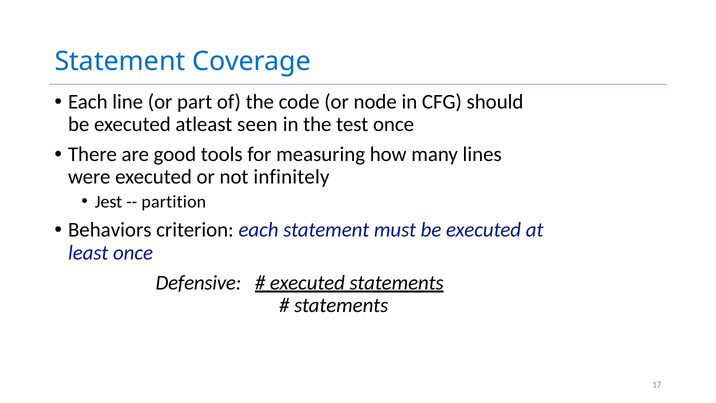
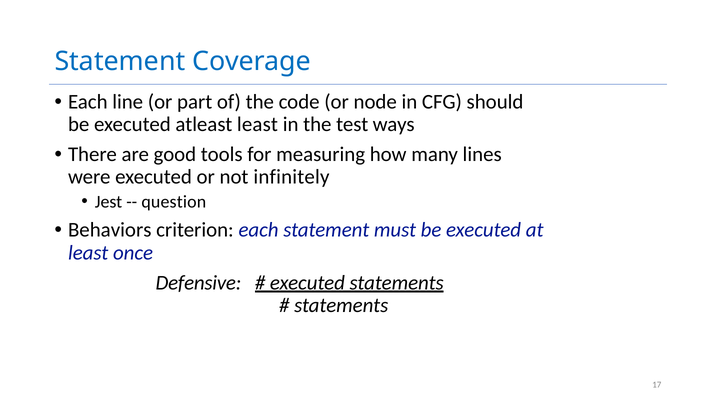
atleast seen: seen -> least
test once: once -> ways
partition: partition -> question
